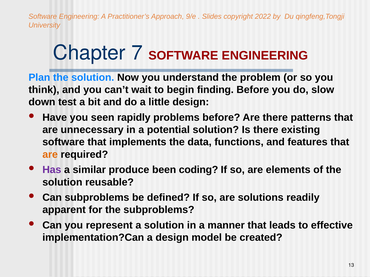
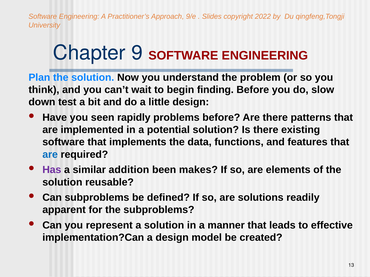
7: 7 -> 9
unnecessary: unnecessary -> implemented
are at (50, 155) colour: orange -> blue
produce: produce -> addition
coding: coding -> makes
